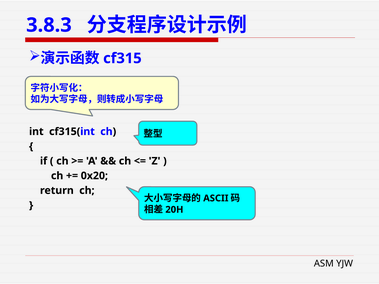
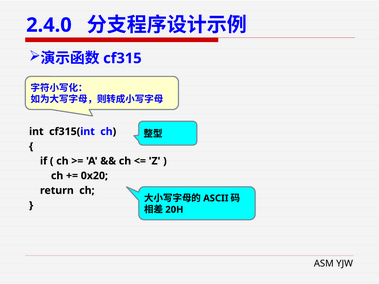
3.8.3: 3.8.3 -> 2.4.0
